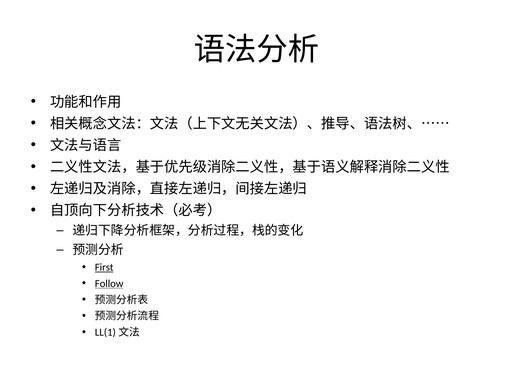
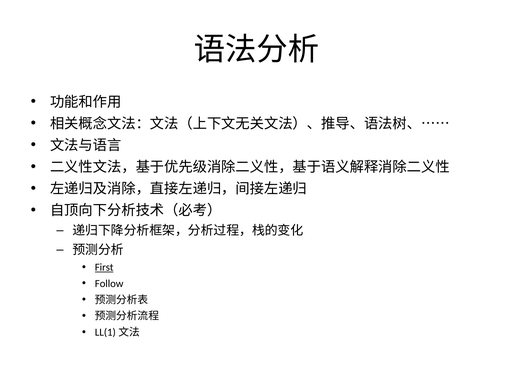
Follow underline: present -> none
